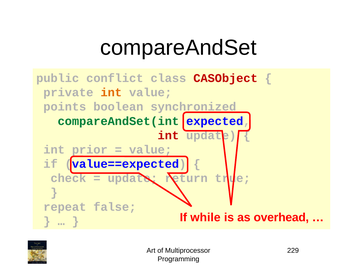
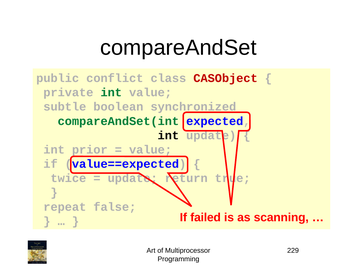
int at (111, 92) colour: orange -> green
points: points -> subtle
int at (168, 135) colour: red -> black
check: check -> twice
while: while -> failed
overhead: overhead -> scanning
